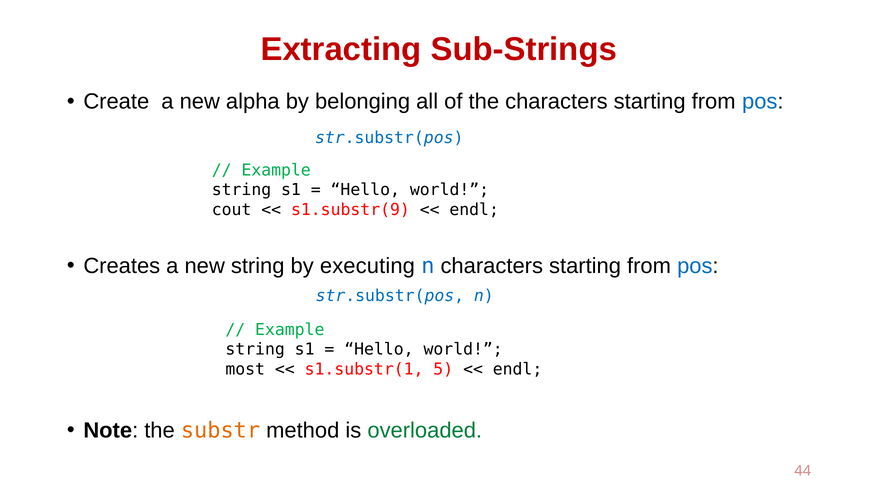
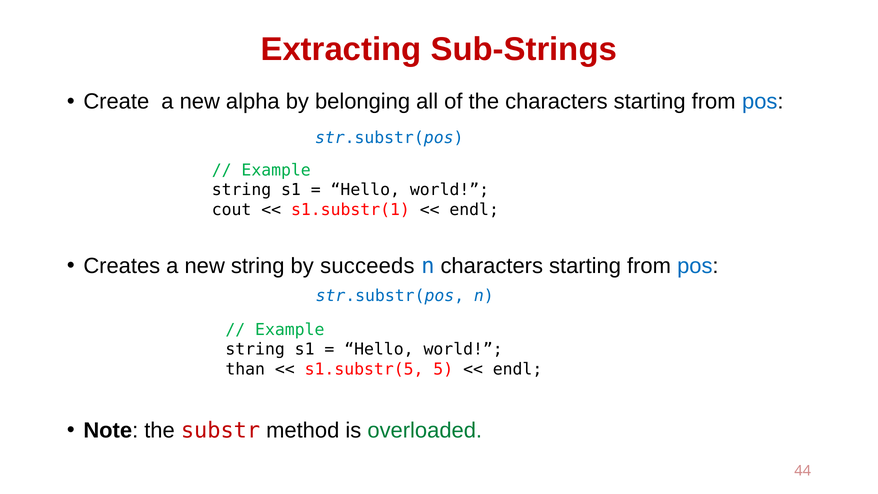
s1.substr(9: s1.substr(9 -> s1.substr(1
executing: executing -> succeeds
most: most -> than
s1.substr(1: s1.substr(1 -> s1.substr(5
substr colour: orange -> red
